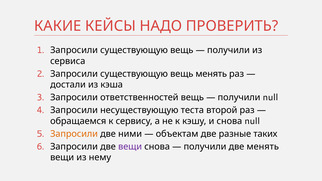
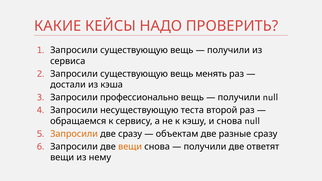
ответственностей: ответственностей -> профессионально
две ними: ними -> сразу
разные таких: таких -> сразу
вещи at (130, 147) colour: purple -> orange
две менять: менять -> ответят
